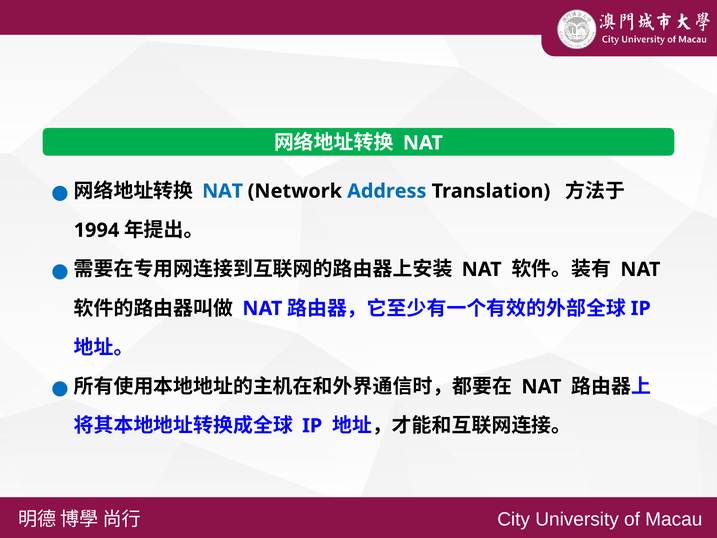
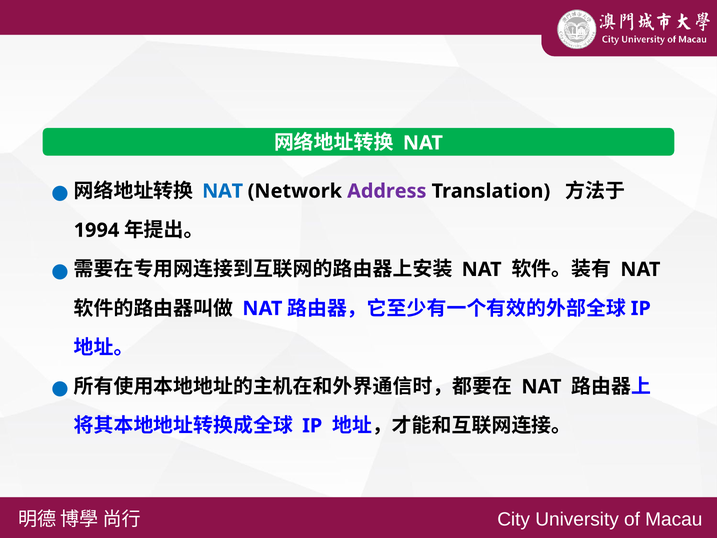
Address colour: blue -> purple
